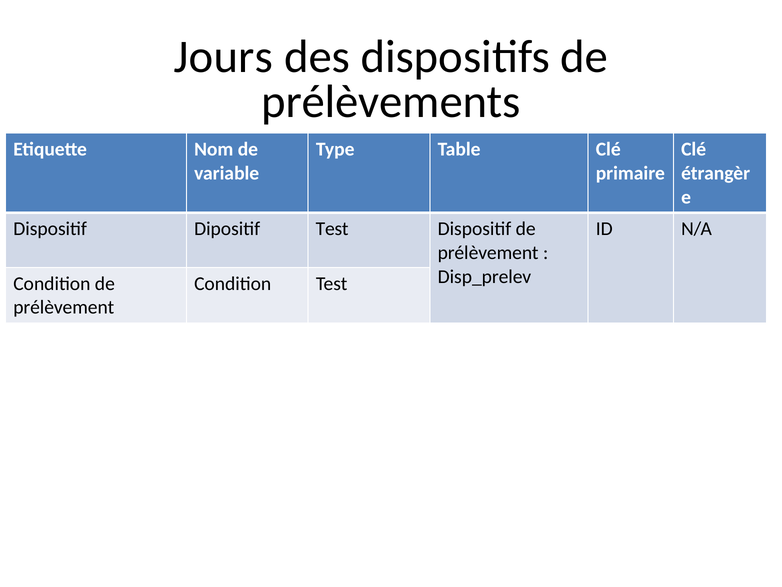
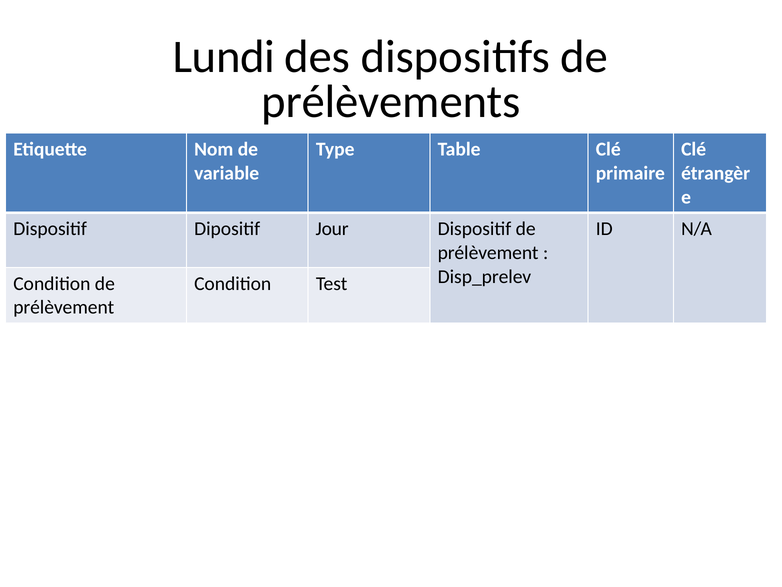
Jours: Jours -> Lundi
Dipositif Test: Test -> Jour
